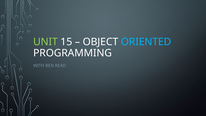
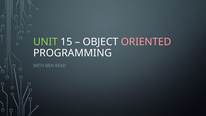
ORIENTED colour: light blue -> pink
